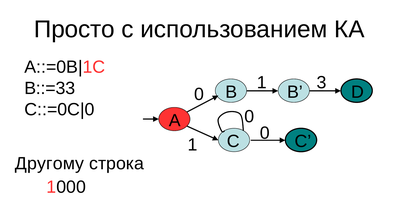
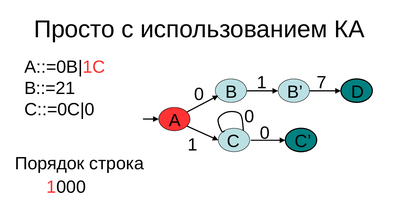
3: 3 -> 7
B::=33: B::=33 -> B::=21
Другому: Другому -> Порядок
